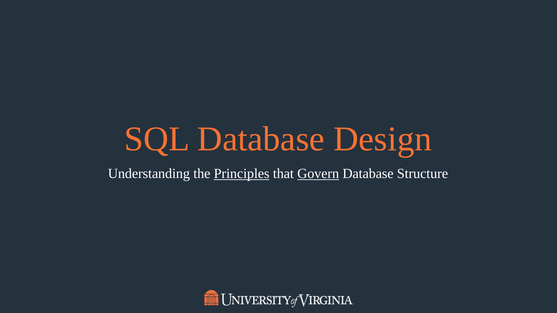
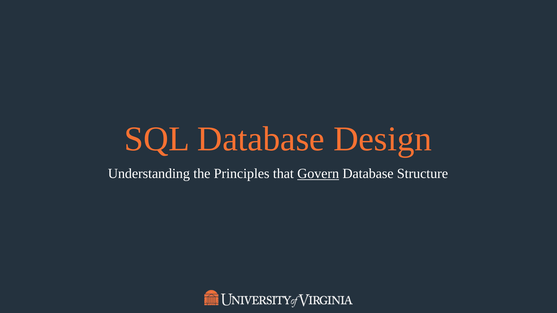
Principles underline: present -> none
